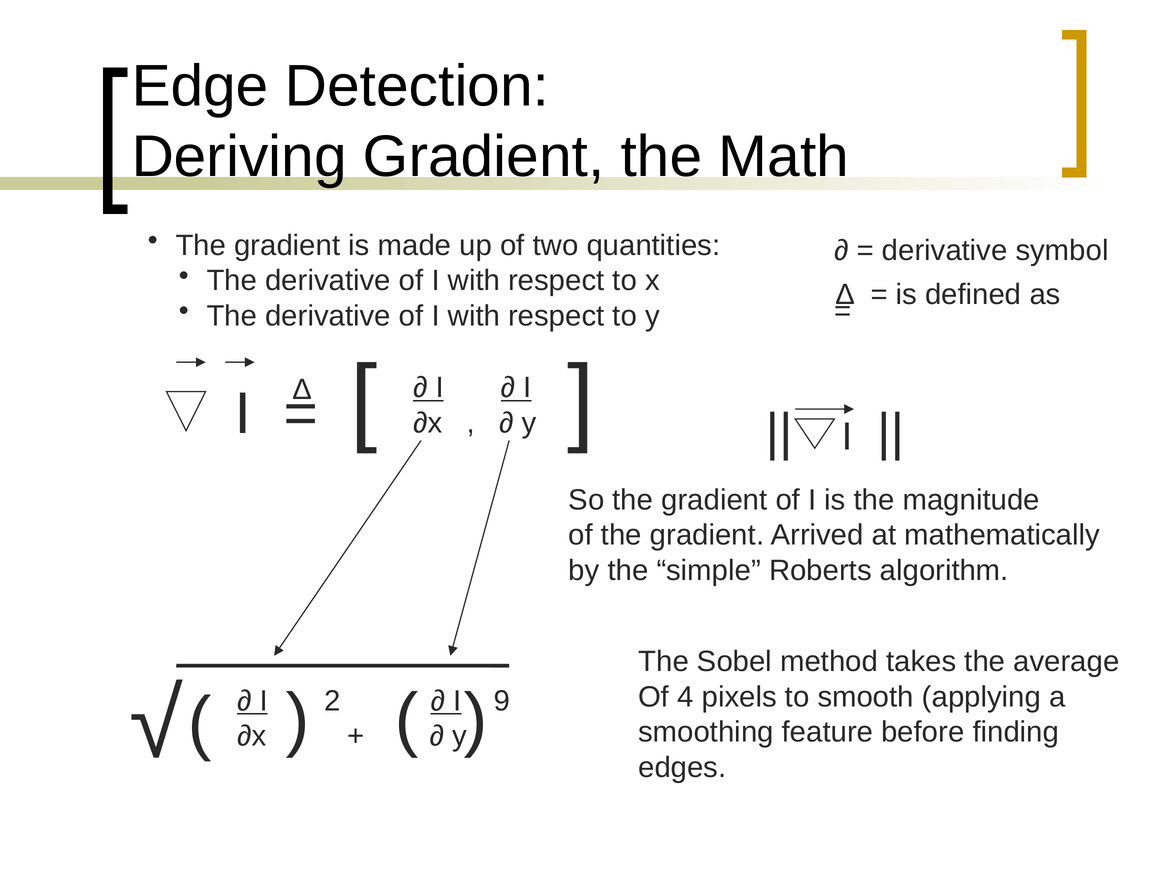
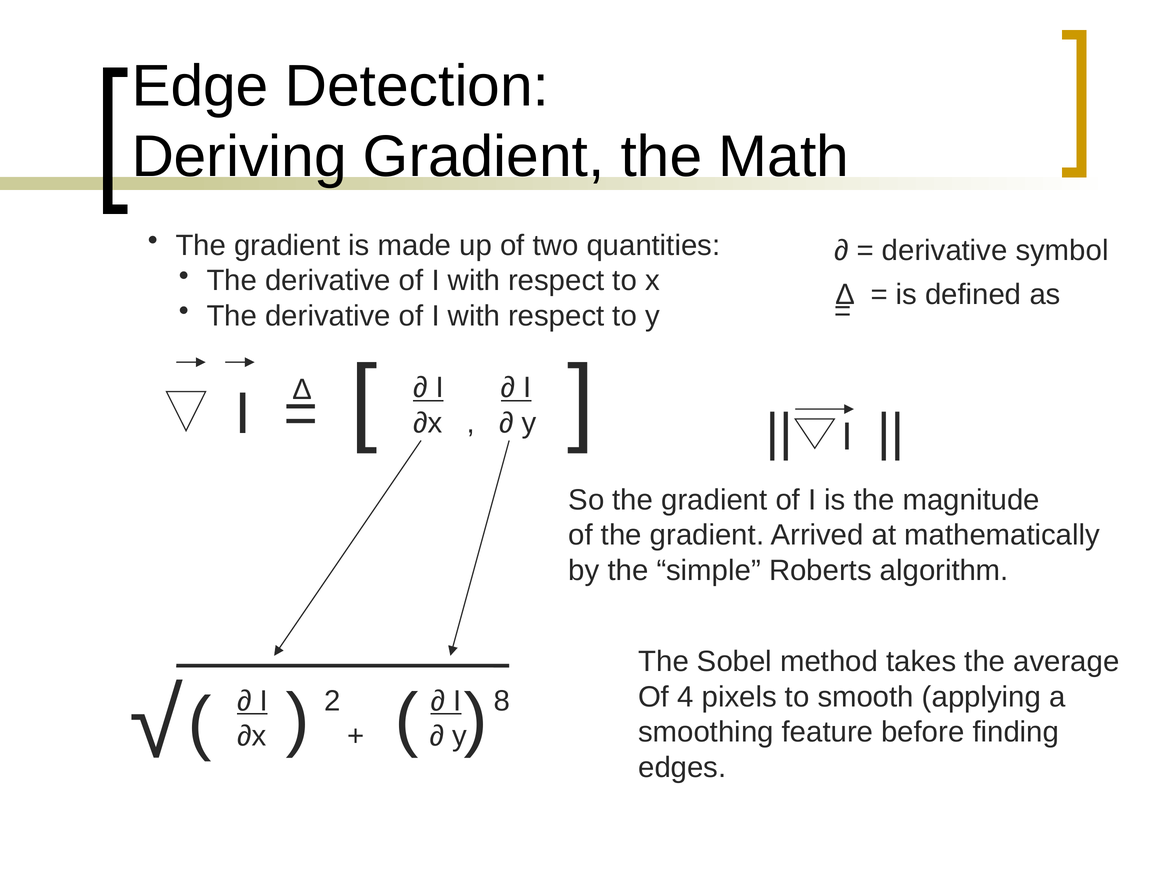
9: 9 -> 8
